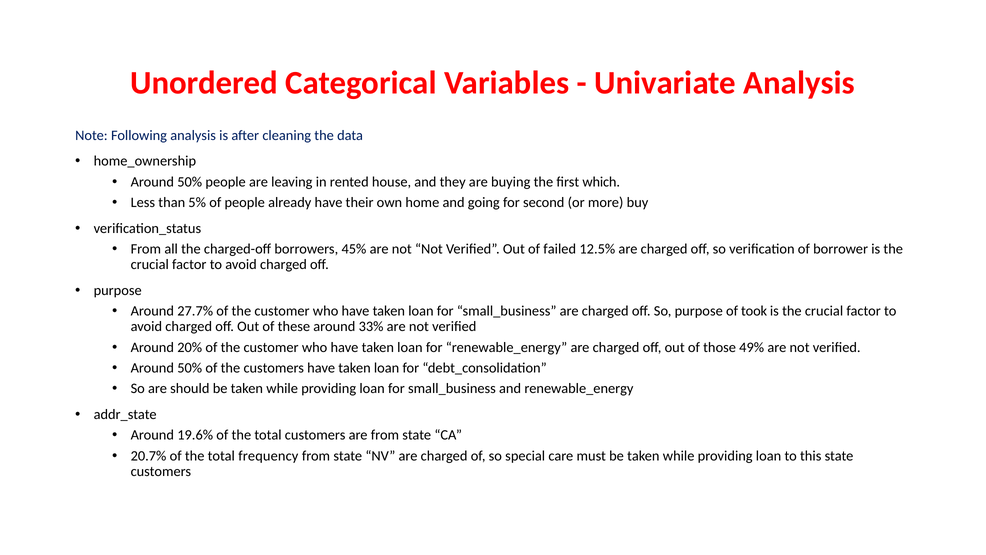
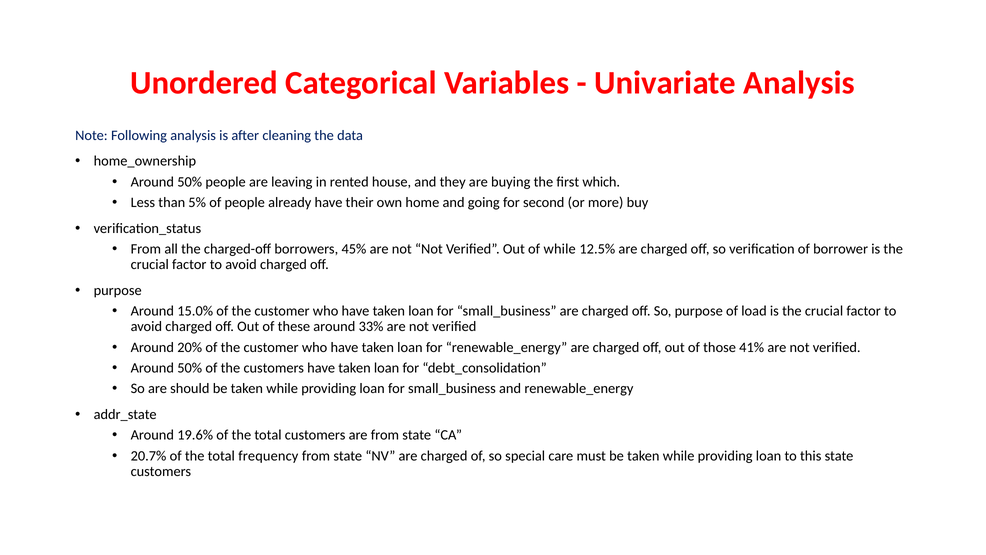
of failed: failed -> while
27.7%: 27.7% -> 15.0%
took: took -> load
49%: 49% -> 41%
